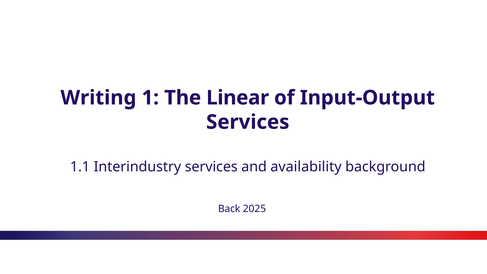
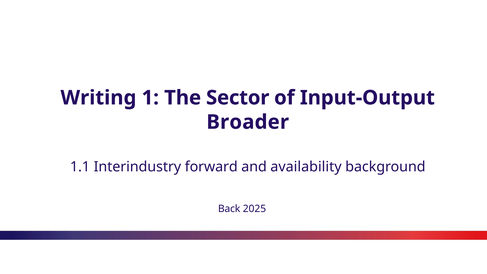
Linear: Linear -> Sector
Services at (248, 122): Services -> Broader
Interindustry services: services -> forward
